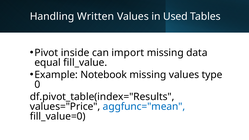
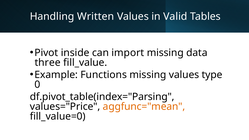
Used: Used -> Valid
equal: equal -> three
Notebook: Notebook -> Functions
df.pivot_table(index="Results: df.pivot_table(index="Results -> df.pivot_table(index="Parsing
aggfunc="mean colour: blue -> orange
